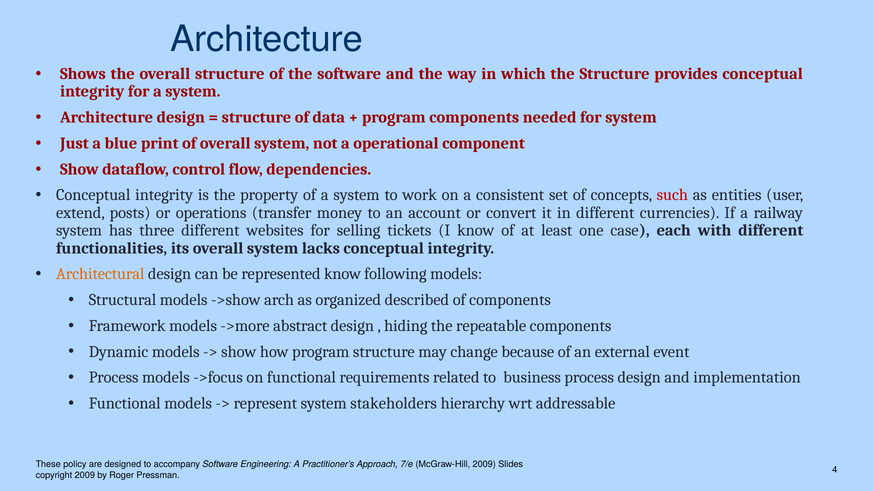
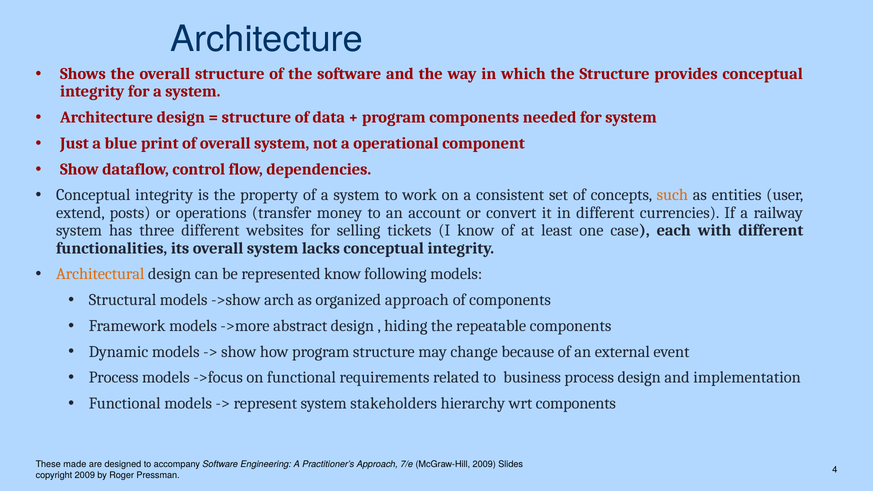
such colour: red -> orange
organized described: described -> approach
wrt addressable: addressable -> components
policy: policy -> made
